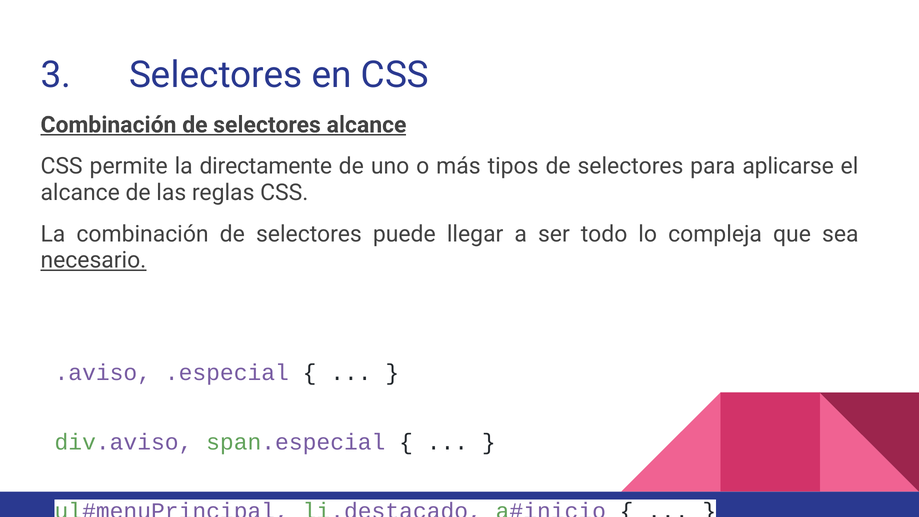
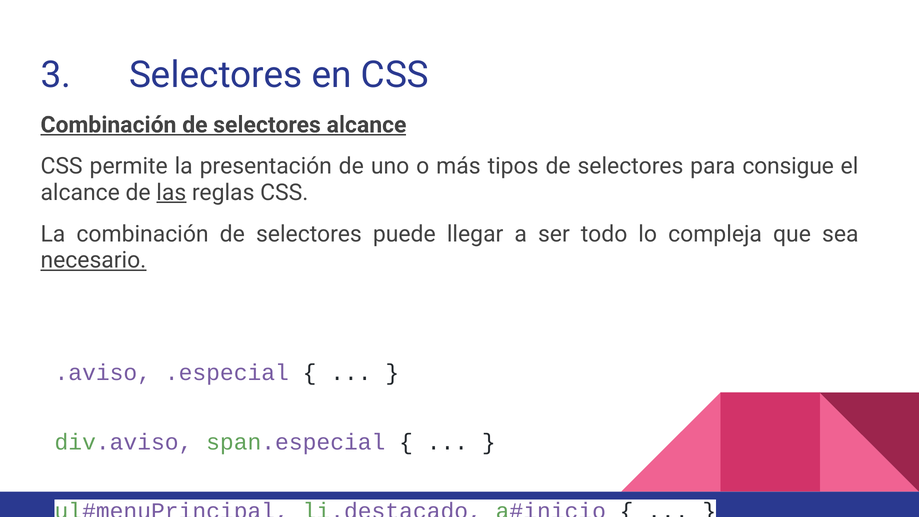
directamente: directamente -> presentación
aplicarse: aplicarse -> consigue
las underline: none -> present
